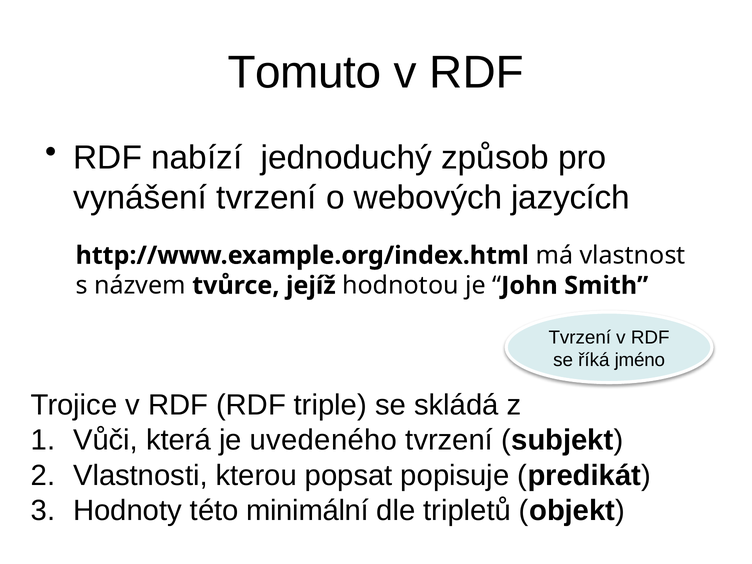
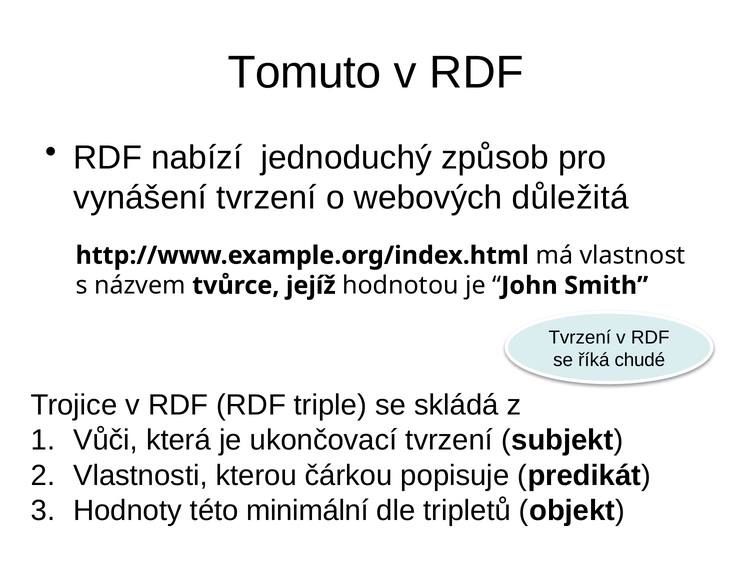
jazycích: jazycích -> důležitá
jméno: jméno -> chudé
uvedeného: uvedeného -> ukončovací
popsat: popsat -> čárkou
